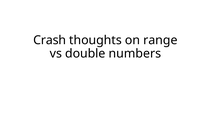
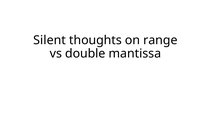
Crash: Crash -> Silent
numbers: numbers -> mantissa
